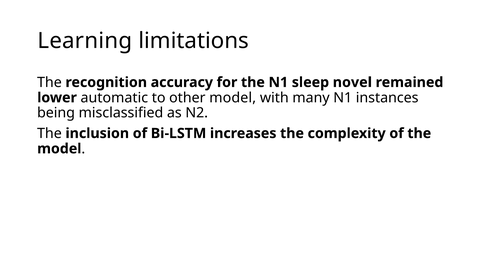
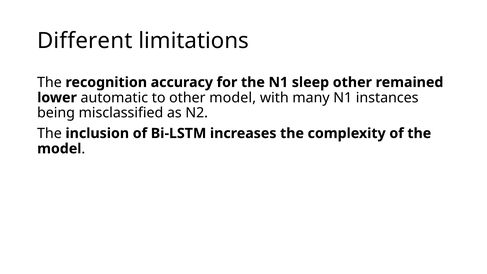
Learning: Learning -> Different
sleep novel: novel -> other
